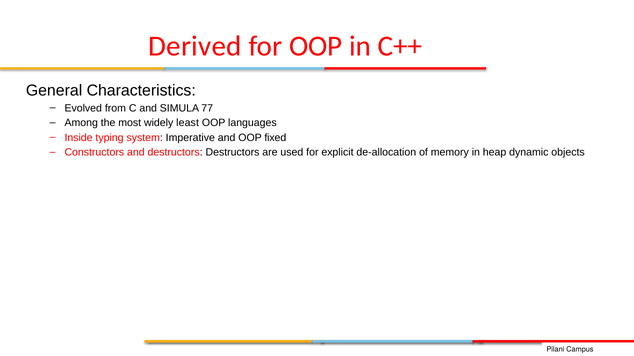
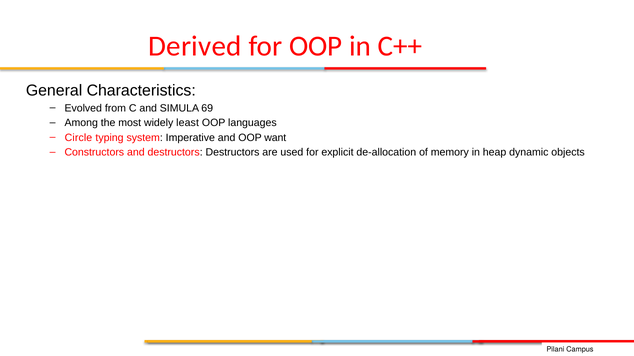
77: 77 -> 69
Inside: Inside -> Circle
fixed: fixed -> want
